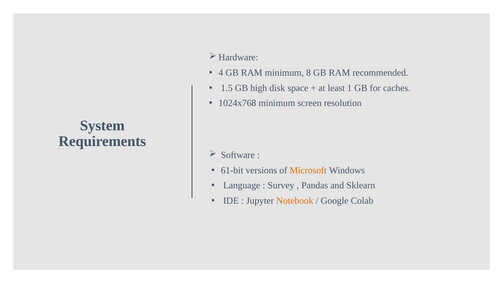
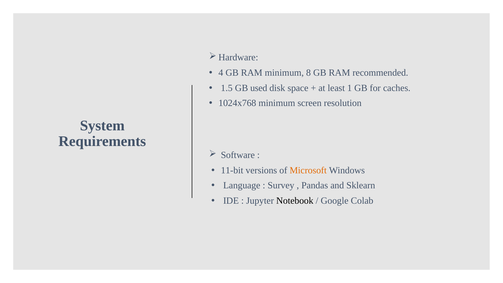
high: high -> used
61-bit: 61-bit -> 11-bit
Notebook colour: orange -> black
